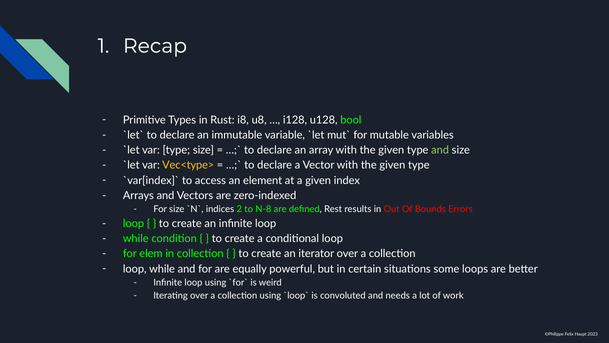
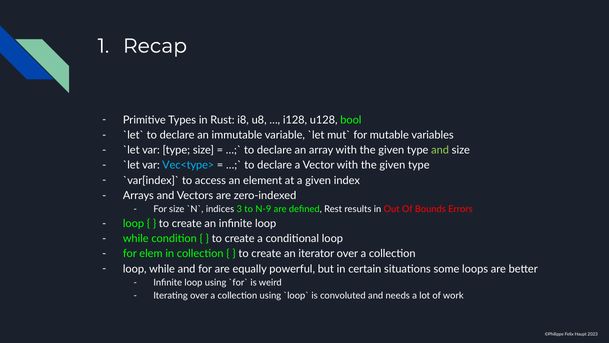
Vec<type> colour: yellow -> light blue
2: 2 -> 3
N-8: N-8 -> N-9
